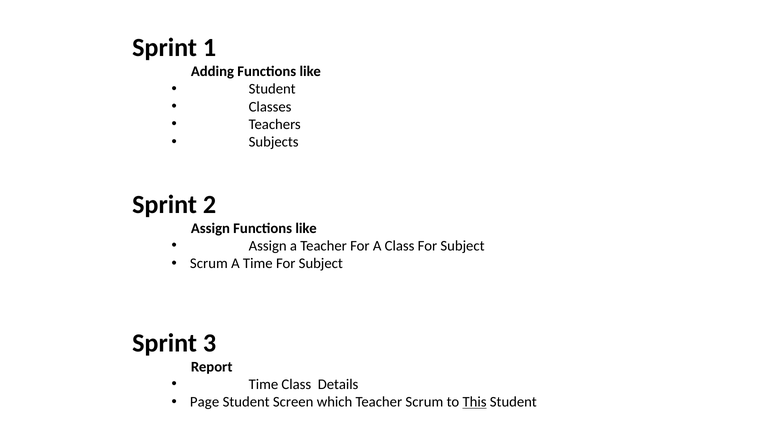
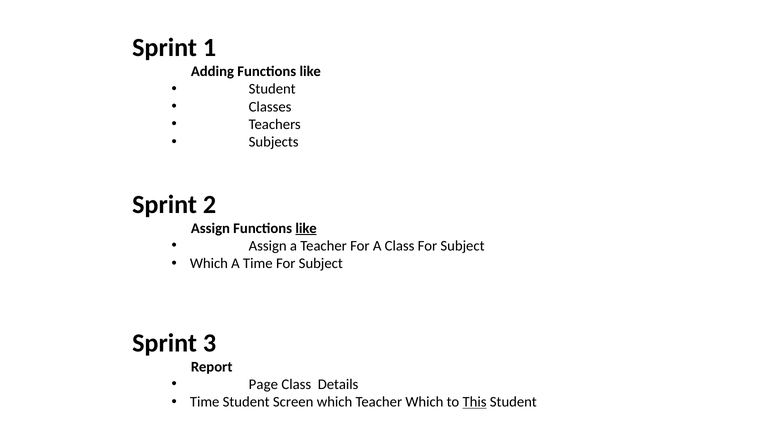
like at (306, 228) underline: none -> present
Scrum at (209, 264): Scrum -> Which
Time at (263, 384): Time -> Page
Page at (205, 402): Page -> Time
Teacher Scrum: Scrum -> Which
